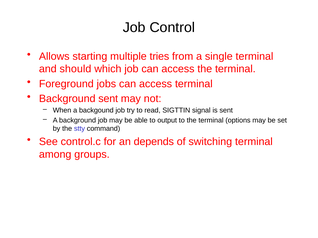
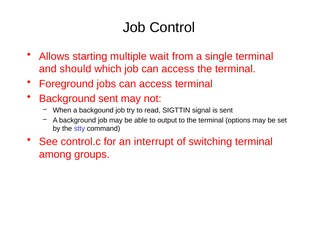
tries: tries -> wait
depends: depends -> interrupt
